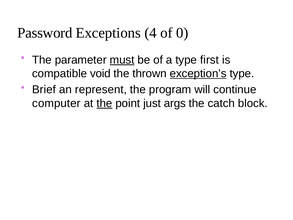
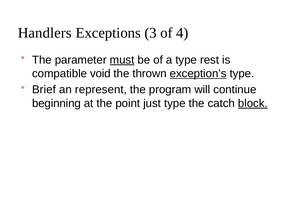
Password: Password -> Handlers
4: 4 -> 3
0: 0 -> 4
first: first -> rest
computer: computer -> beginning
the at (104, 103) underline: present -> none
just args: args -> type
block underline: none -> present
